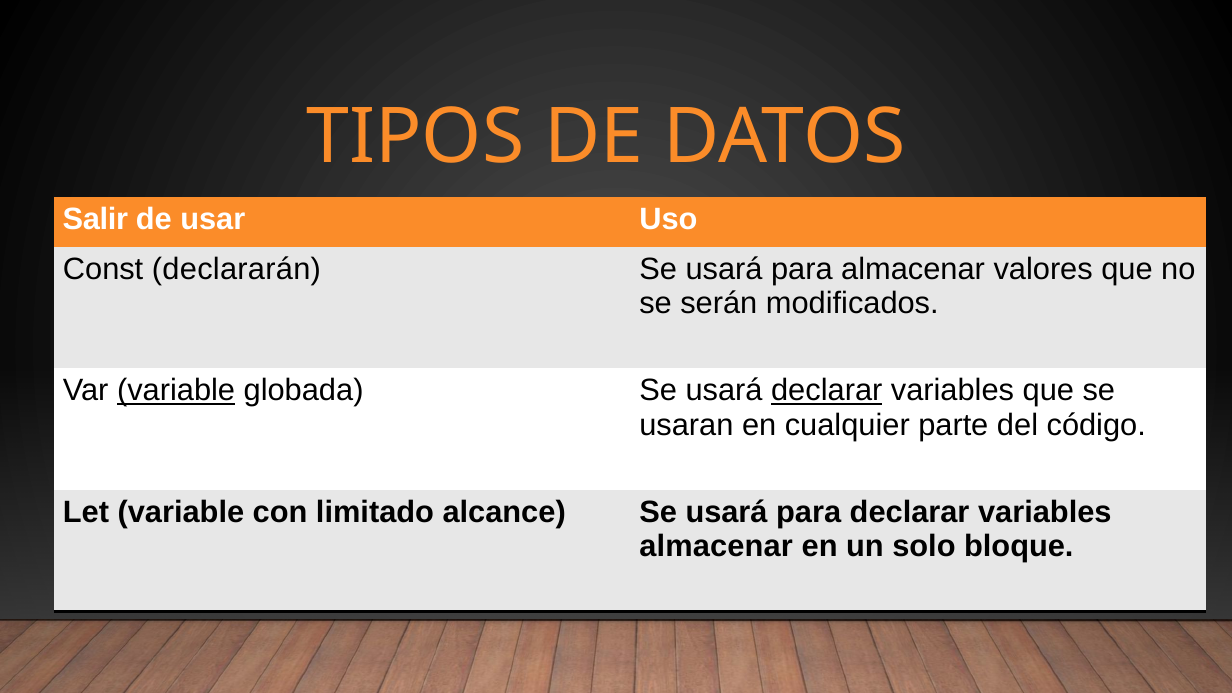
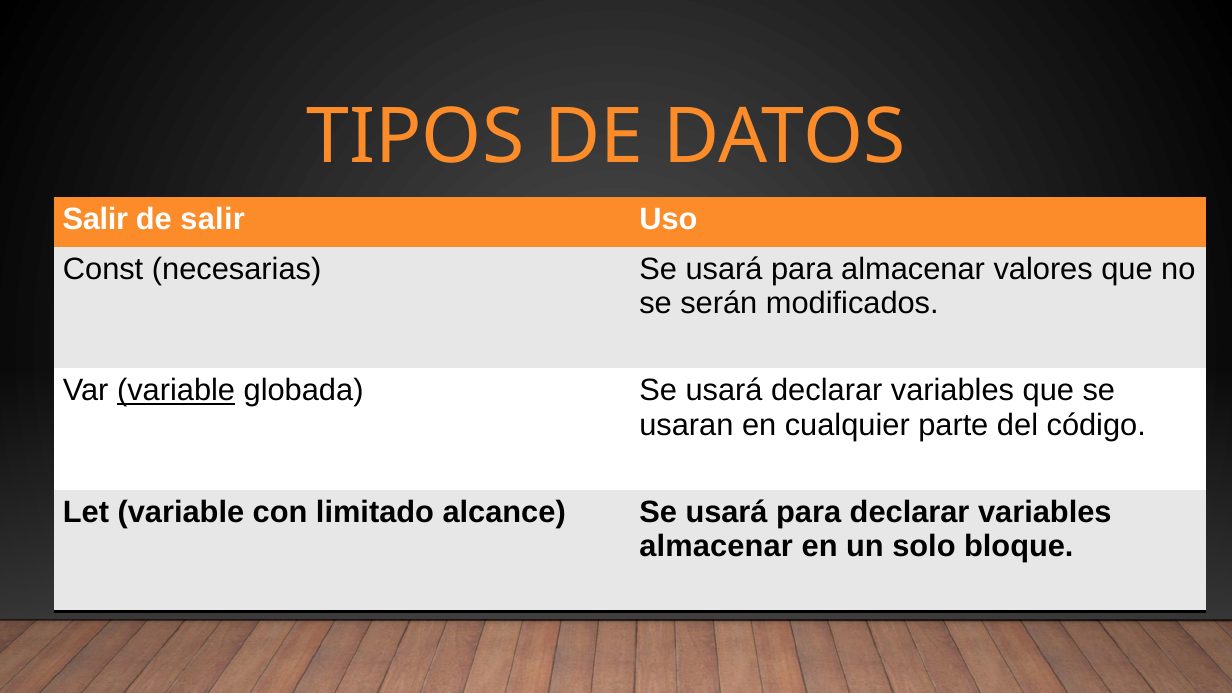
de usar: usar -> salir
declararán: declararán -> necesarias
declarar at (827, 391) underline: present -> none
